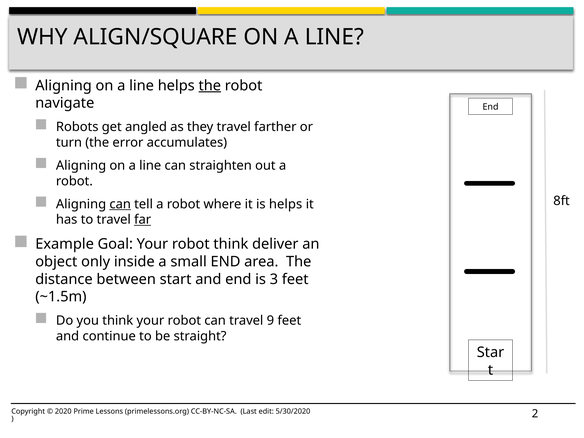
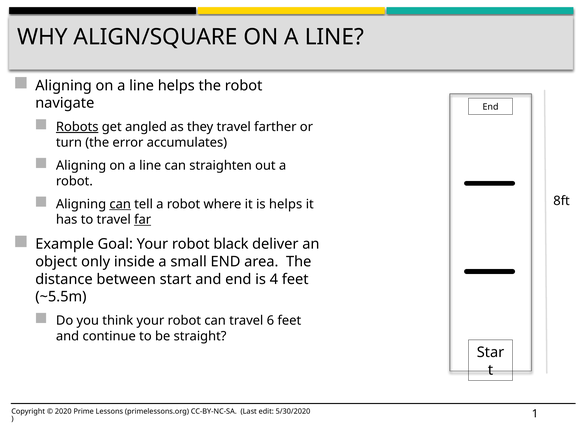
the at (210, 86) underline: present -> none
Robots underline: none -> present
robot think: think -> black
3: 3 -> 4
~1.5m: ~1.5m -> ~5.5m
9: 9 -> 6
2: 2 -> 1
